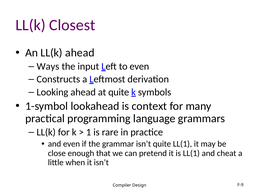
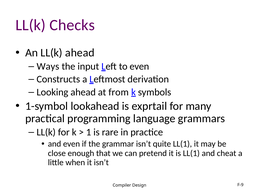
Closest: Closest -> Checks
at quite: quite -> from
context: context -> exprtail
